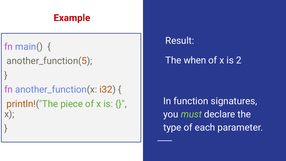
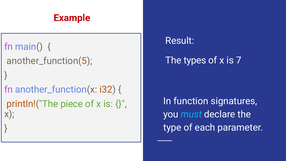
when: when -> types
2: 2 -> 7
must colour: light green -> light blue
